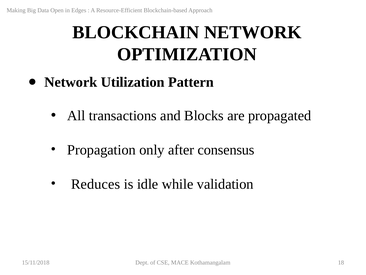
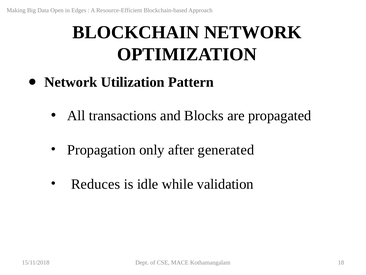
consensus: consensus -> generated
